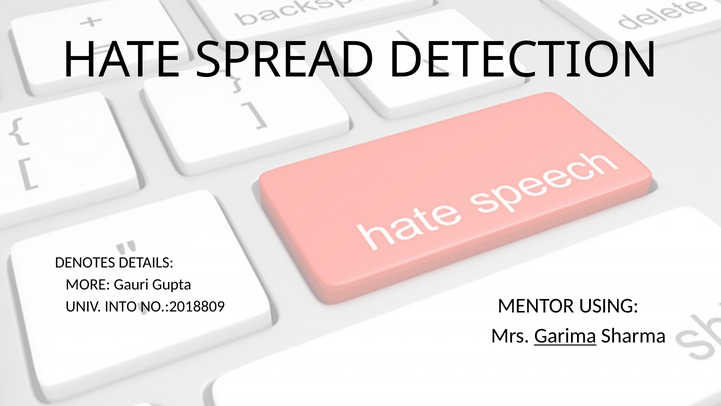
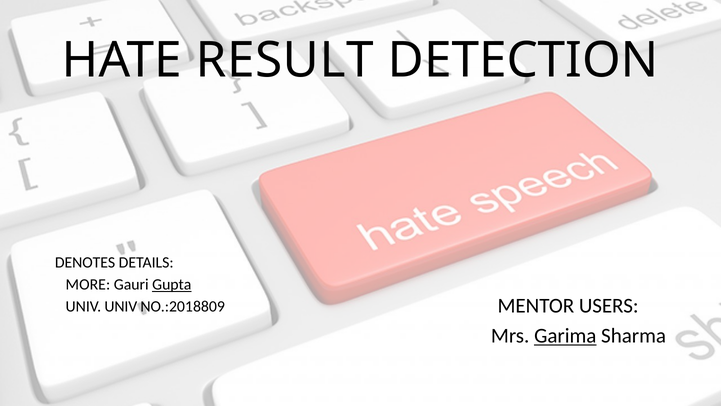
SPREAD: SPREAD -> RESULT
Gupta underline: none -> present
UNIV INTO: INTO -> UNIV
USING: USING -> USERS
